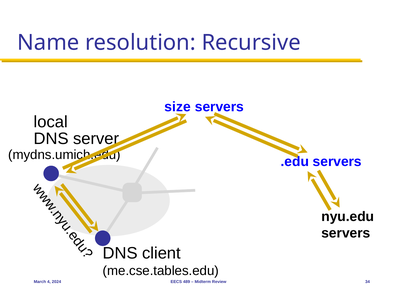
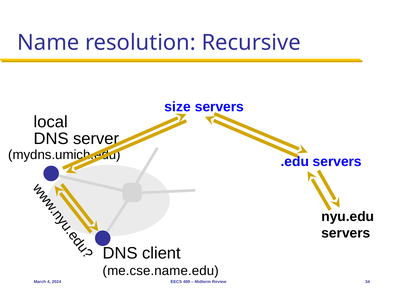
me.cse.tables.edu: me.cse.tables.edu -> me.cse.name.edu
